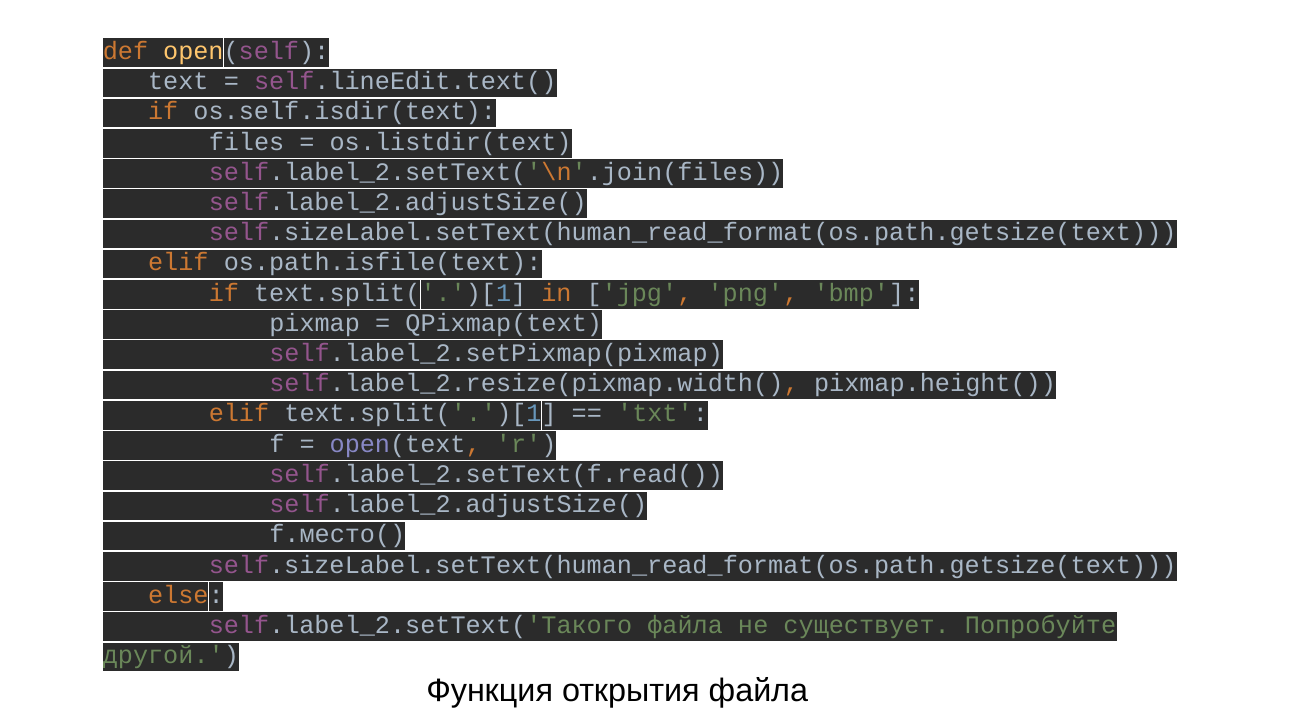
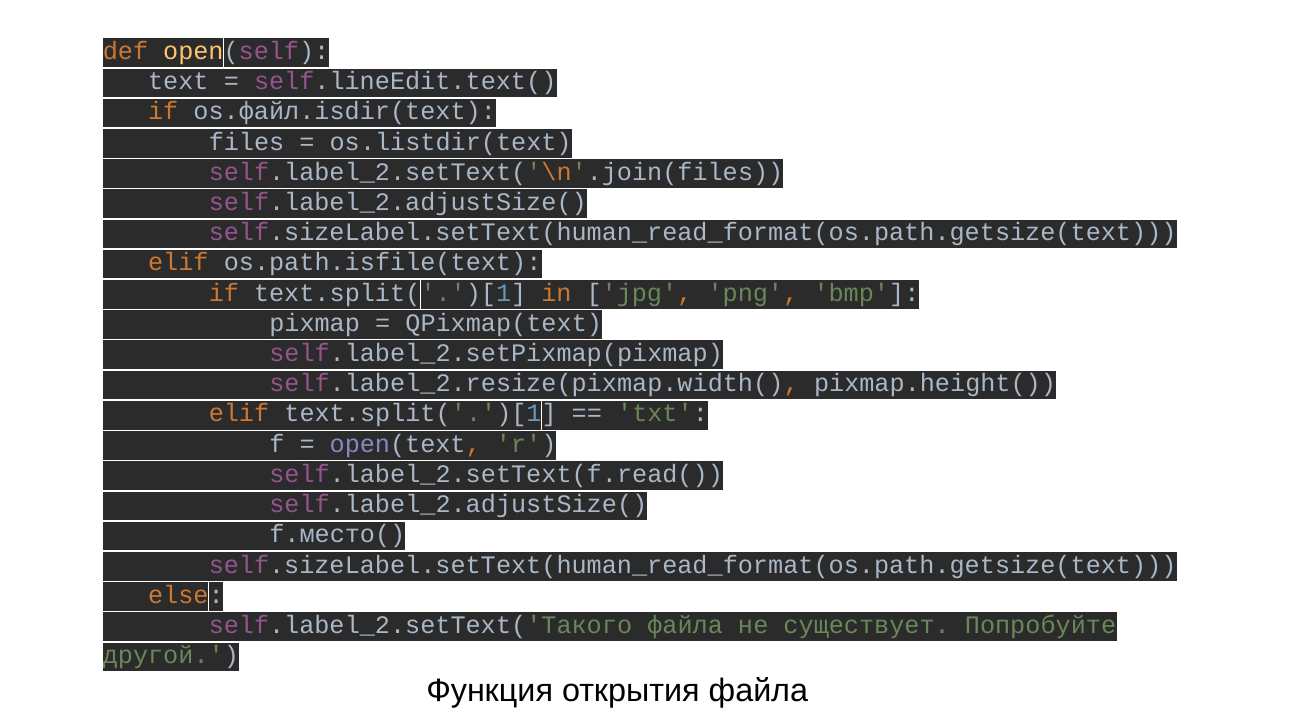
os.self.isdir(text: os.self.isdir(text -> os.файл.isdir(text
